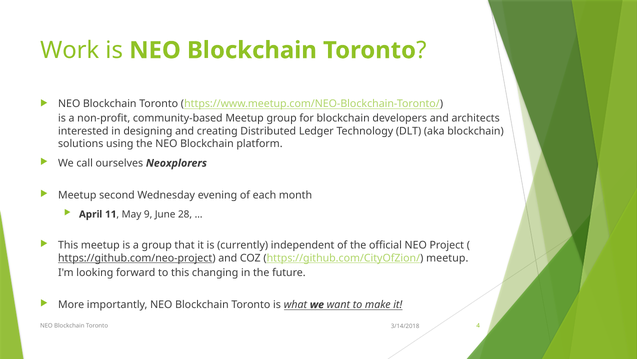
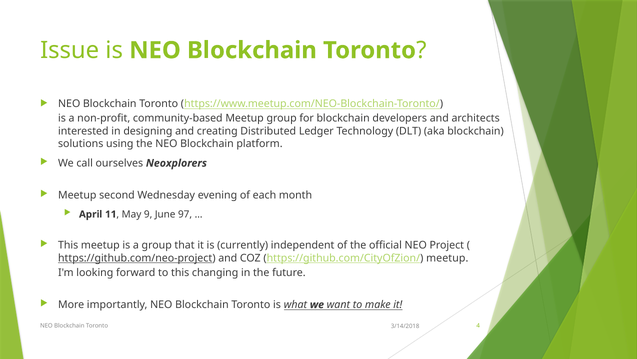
Work: Work -> Issue
28: 28 -> 97
